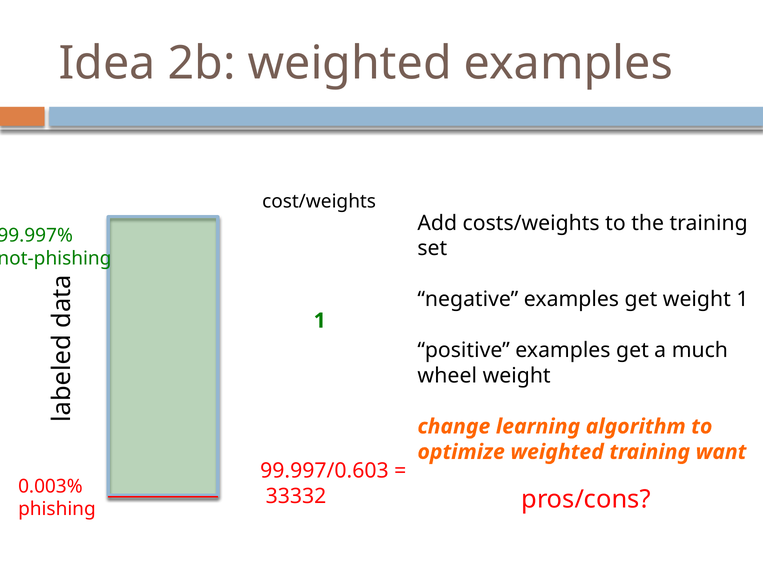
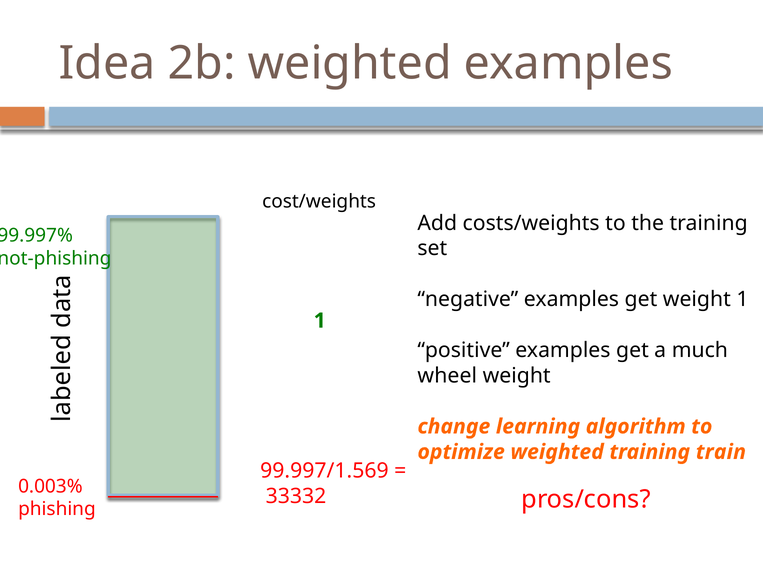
want: want -> train
99.997/0.603: 99.997/0.603 -> 99.997/1.569
